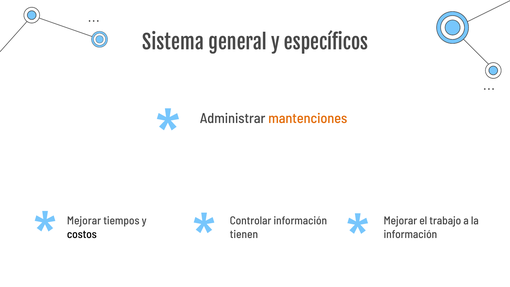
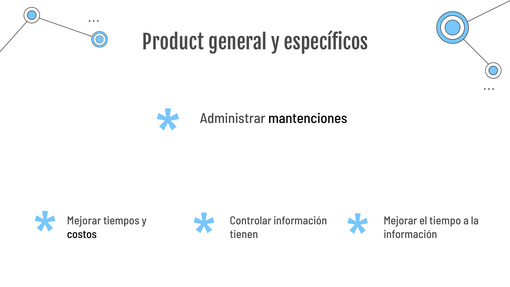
Sistema: Sistema -> Product
mantenciones colour: orange -> black
trabajo: trabajo -> tiempo
